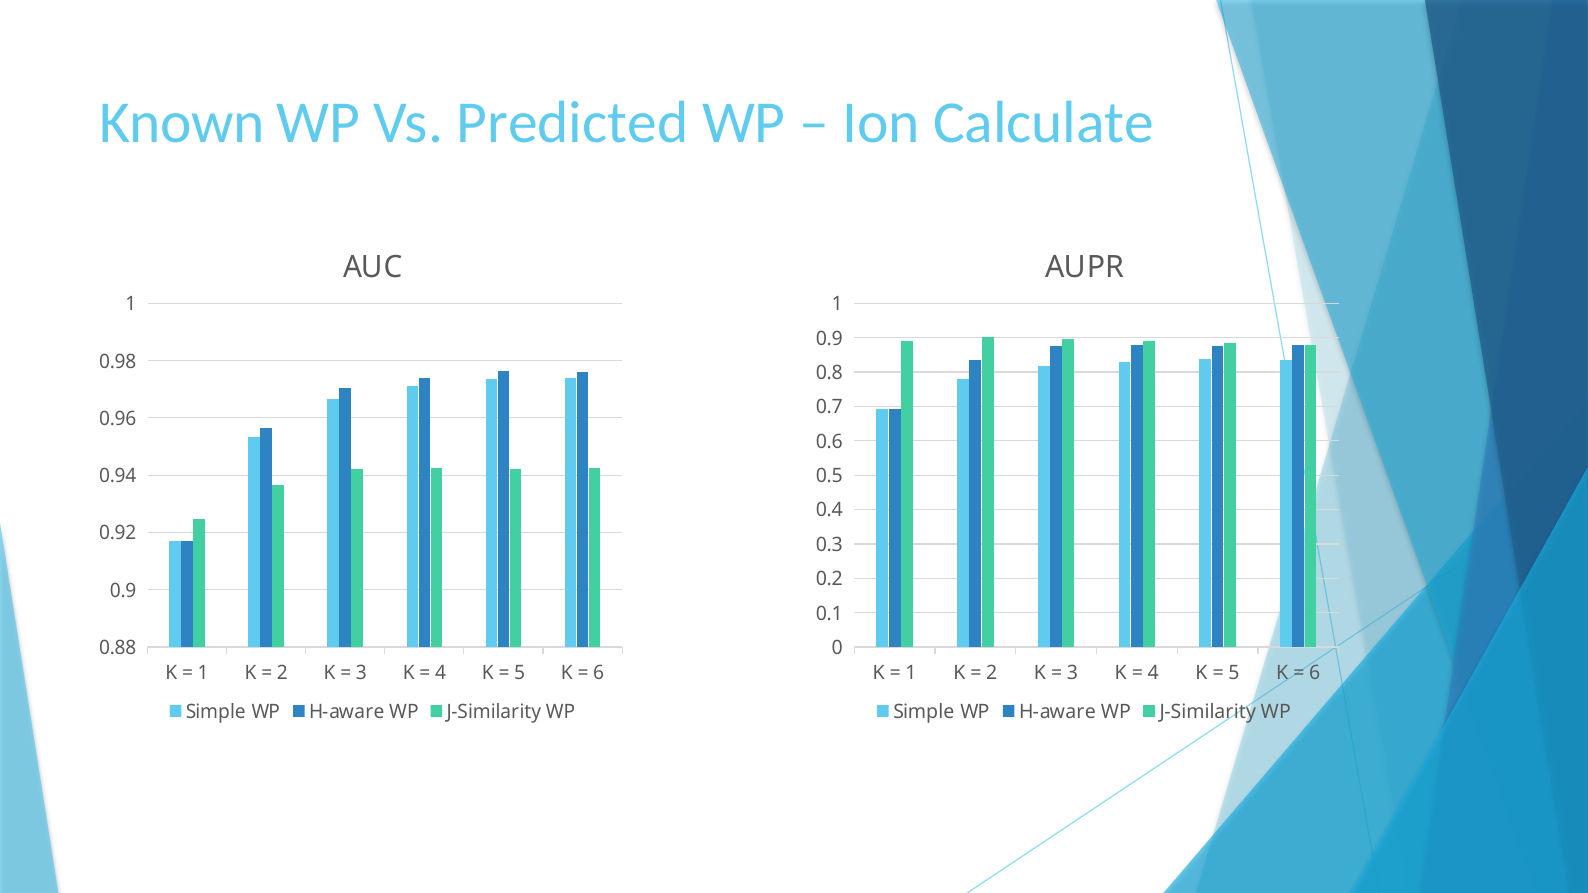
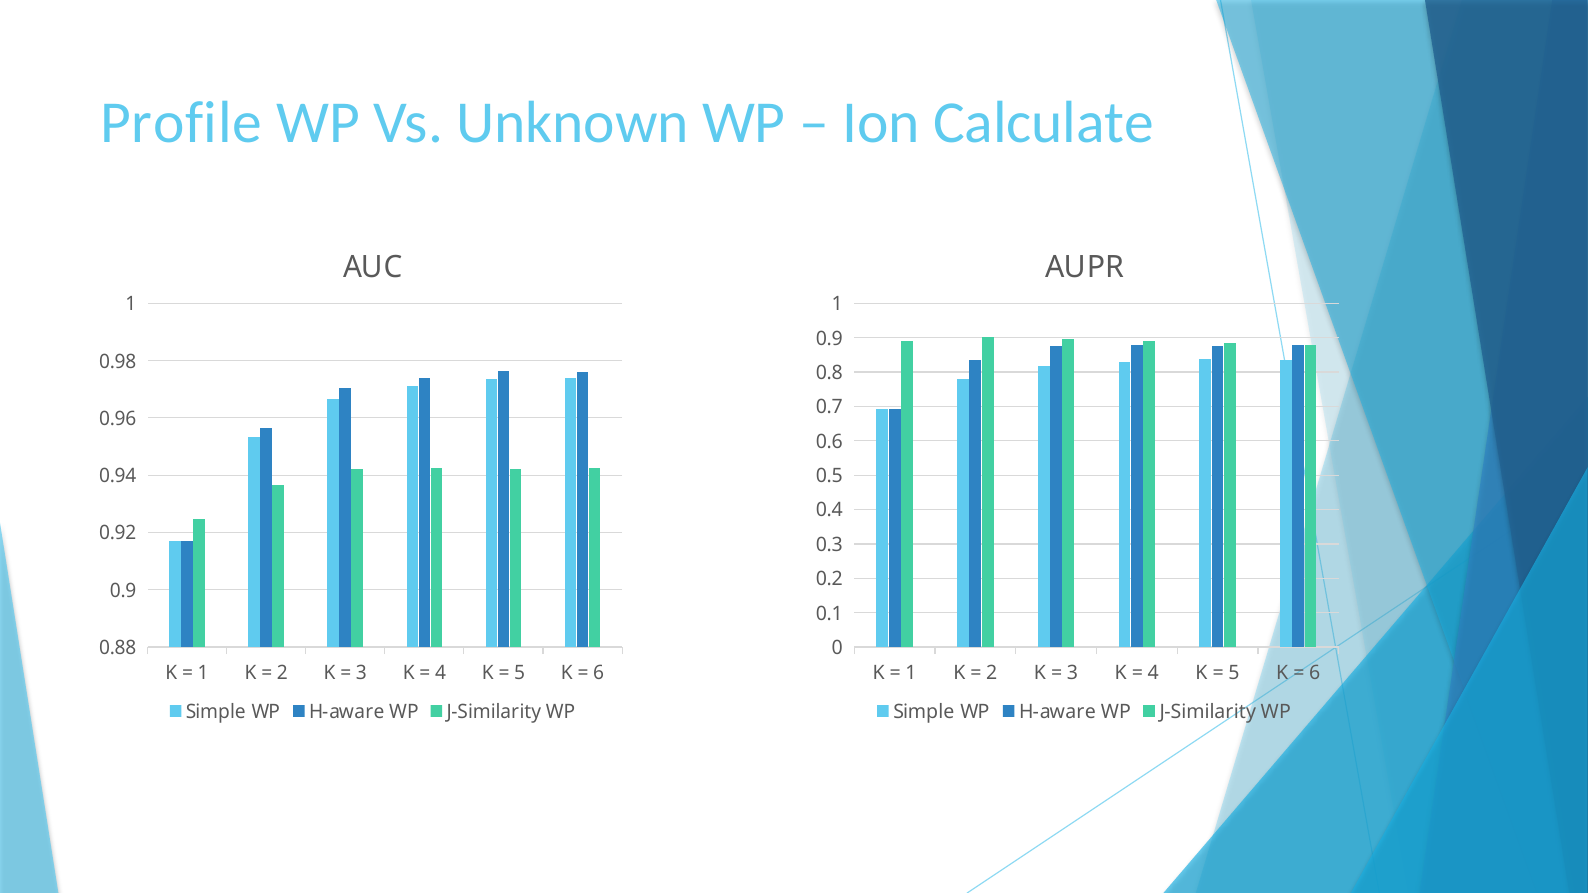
Known: Known -> Profile
Predicted: Predicted -> Unknown
